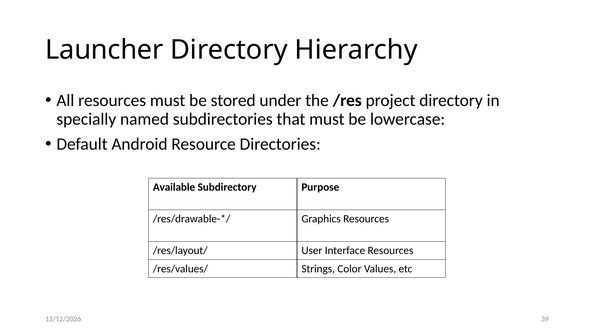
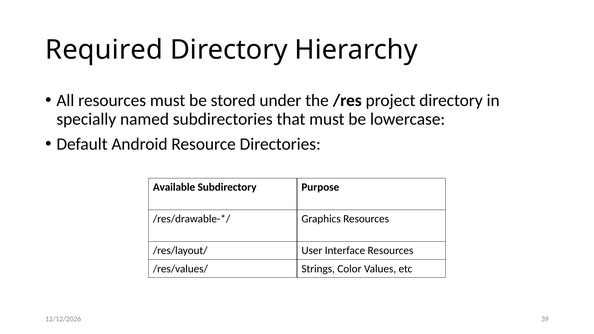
Launcher: Launcher -> Required
